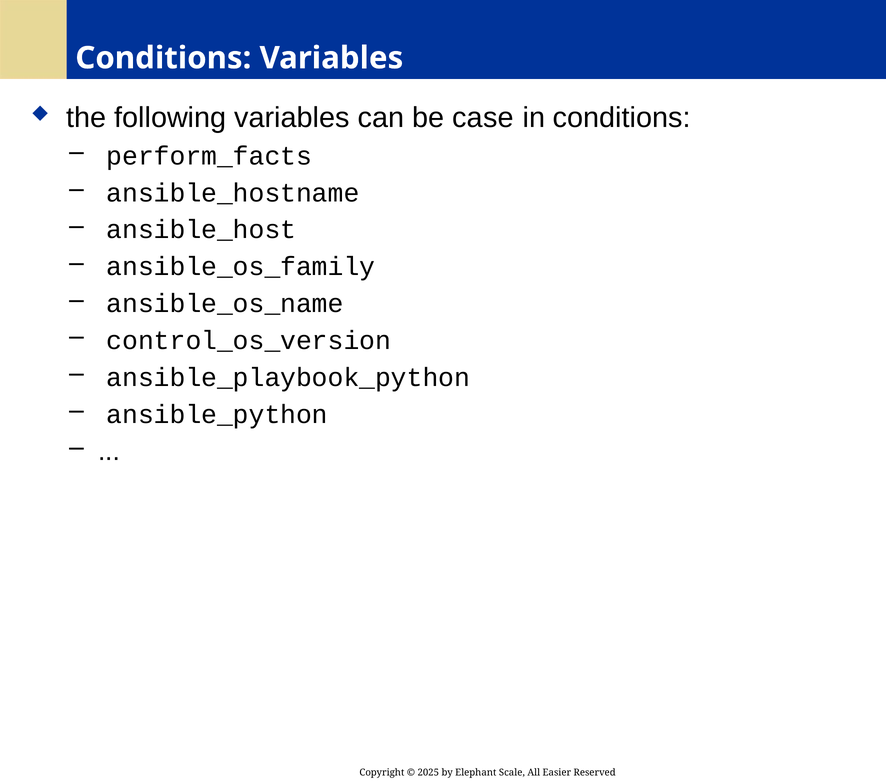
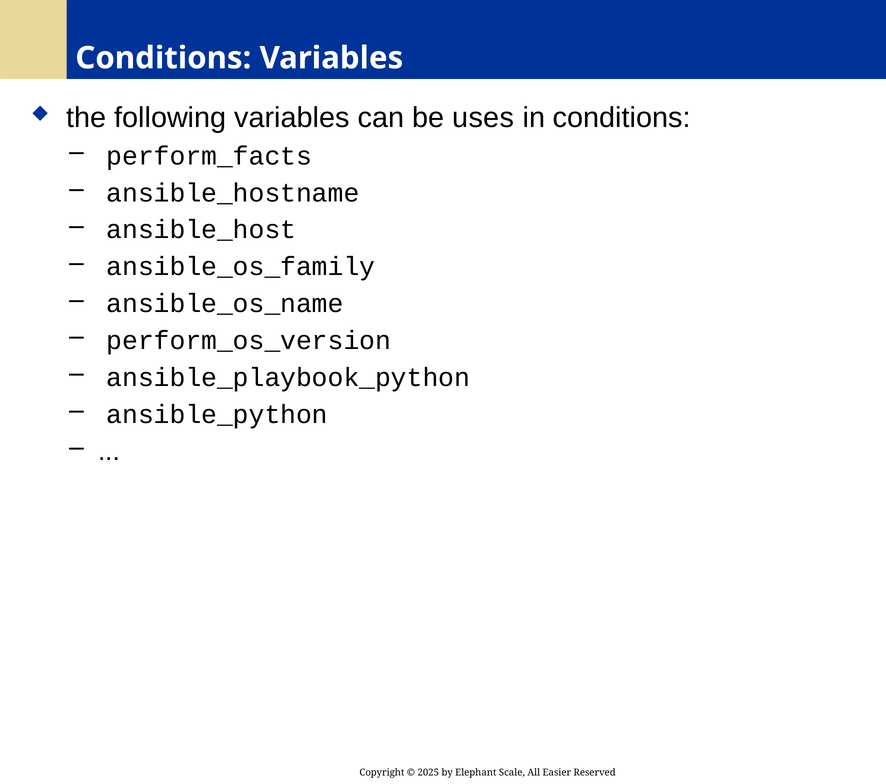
case: case -> uses
control_os_version: control_os_version -> perform_os_version
